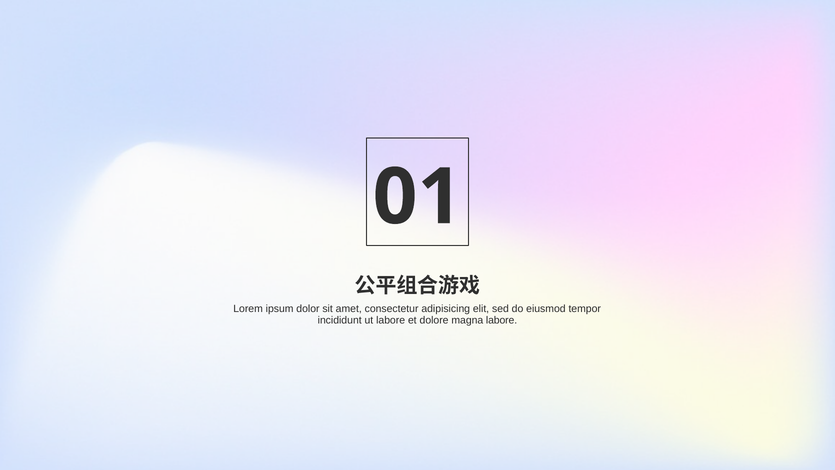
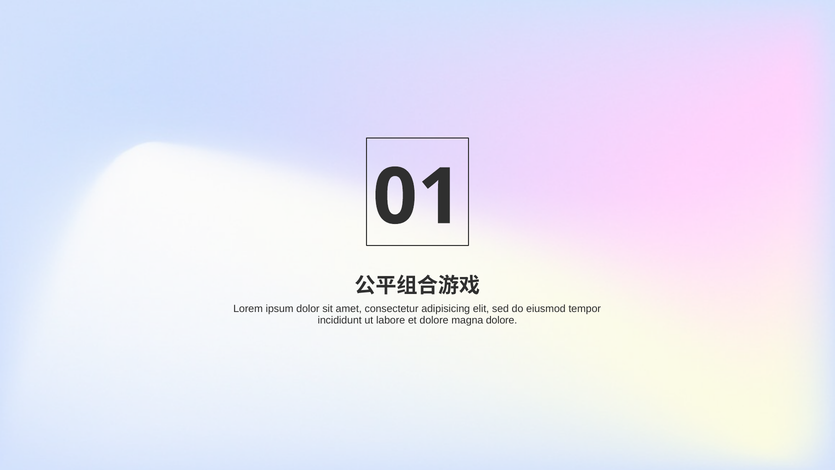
magna labore: labore -> dolore
